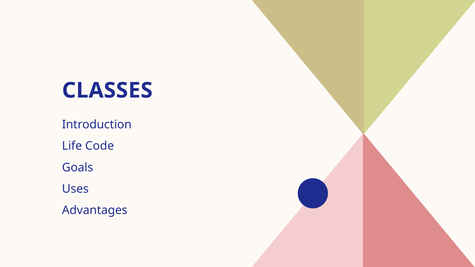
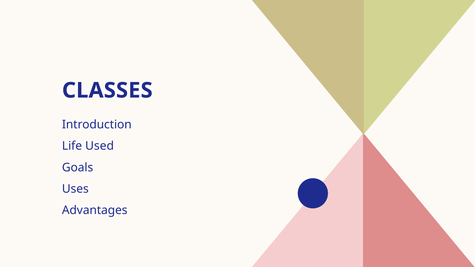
Code: Code -> Used
